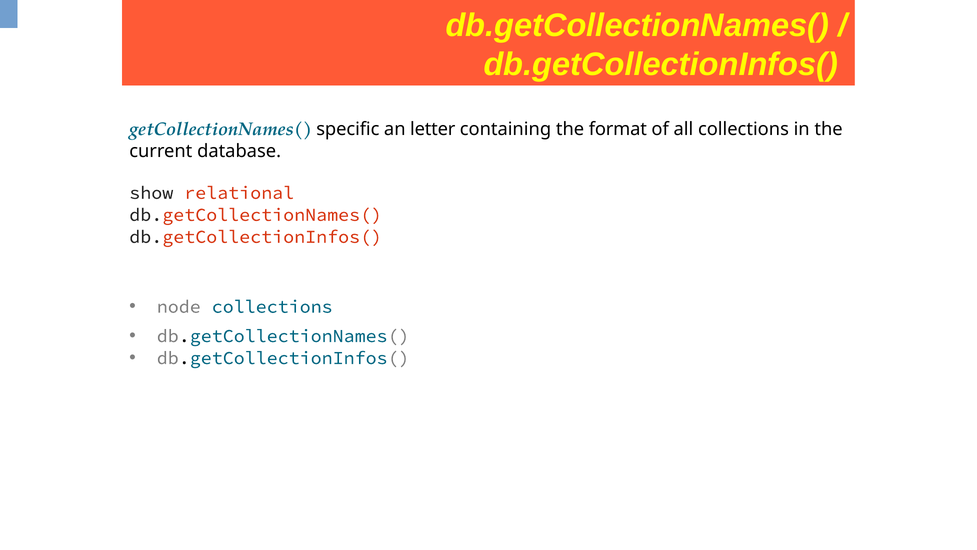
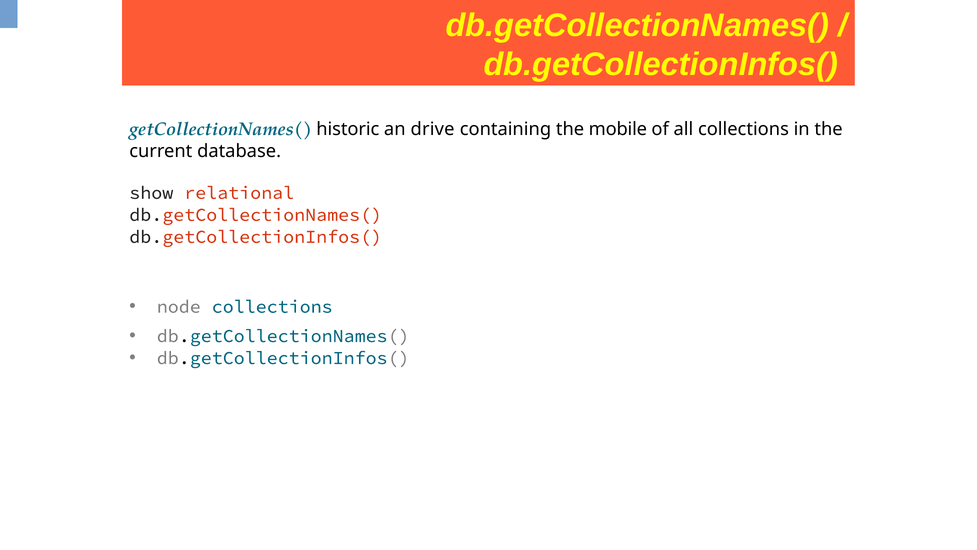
specific: specific -> historic
letter: letter -> drive
format: format -> mobile
